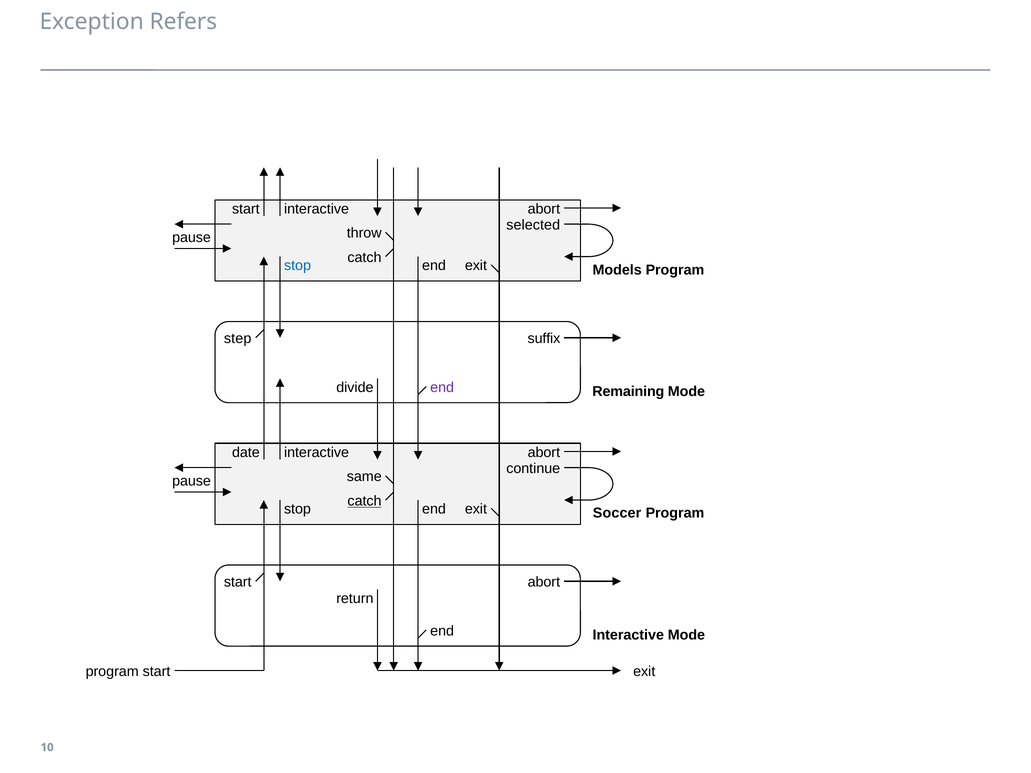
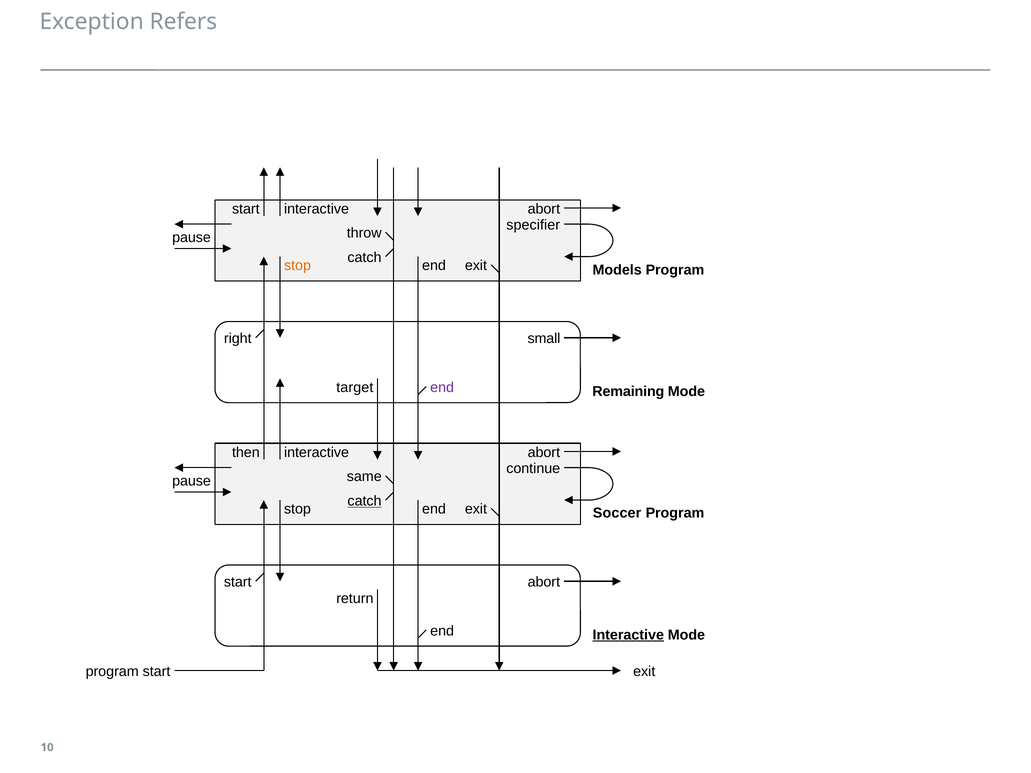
selected: selected -> specifier
stop at (298, 266) colour: blue -> orange
step: step -> right
suffix: suffix -> small
divide: divide -> target
date: date -> then
Interactive at (628, 635) underline: none -> present
